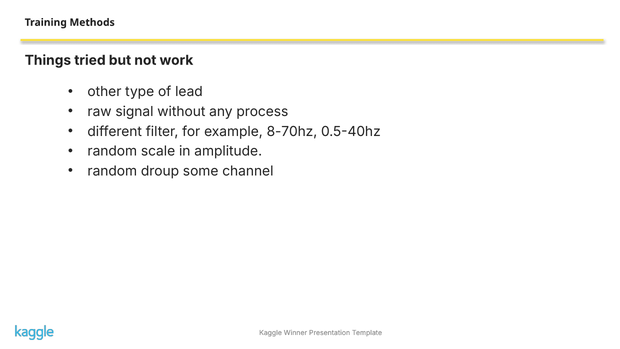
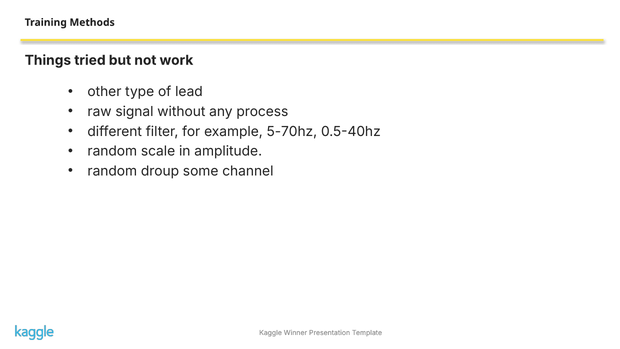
8-70hz: 8-70hz -> 5-70hz
